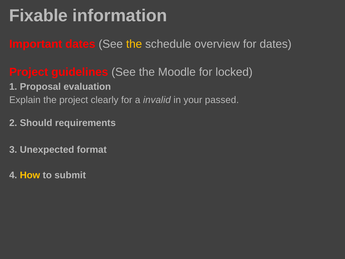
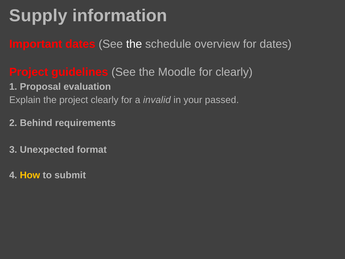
Fixable: Fixable -> Supply
the at (134, 44) colour: yellow -> white
for locked: locked -> clearly
Should: Should -> Behind
